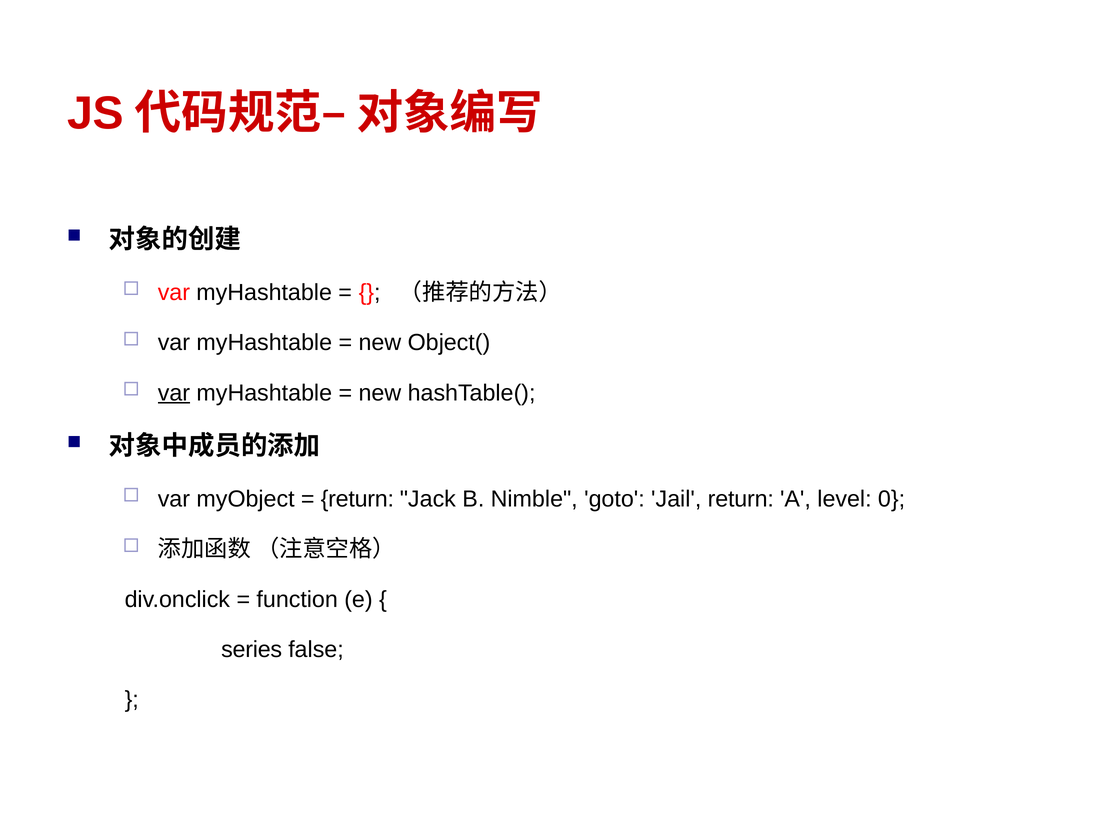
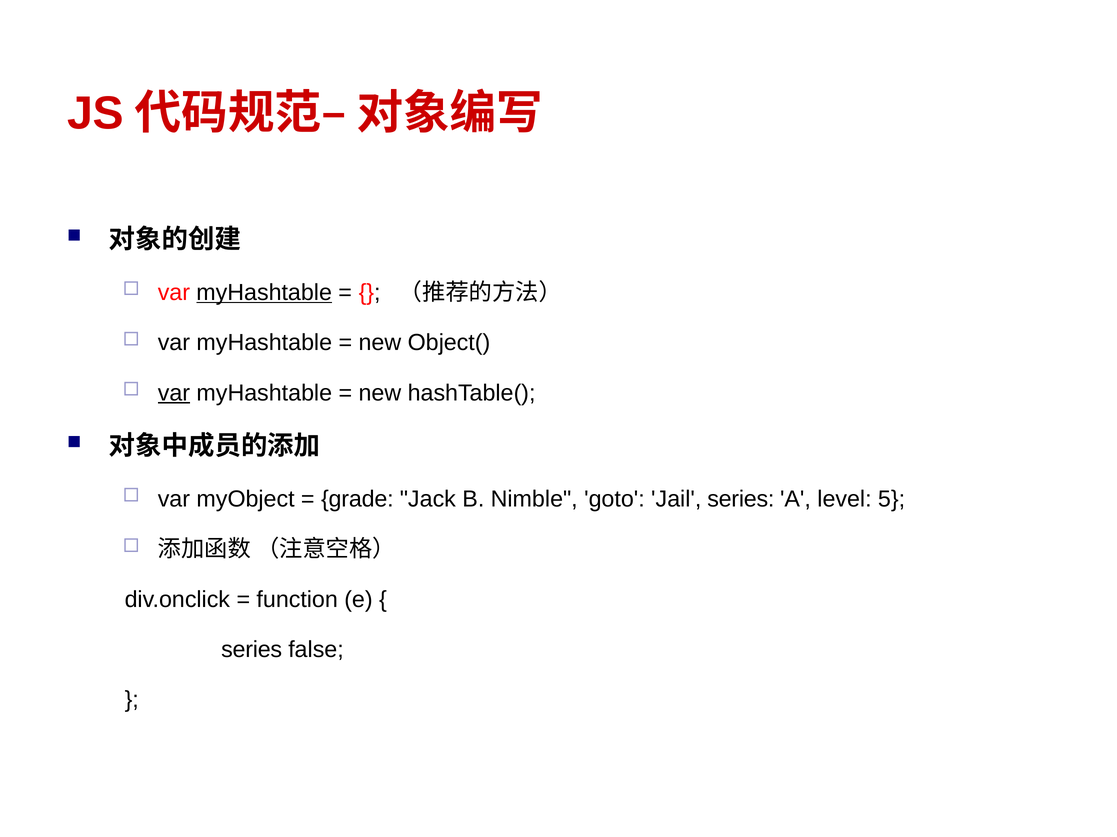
myHashtable at (264, 293) underline: none -> present
return at (357, 499): return -> grade
Jail return: return -> series
0: 0 -> 5
